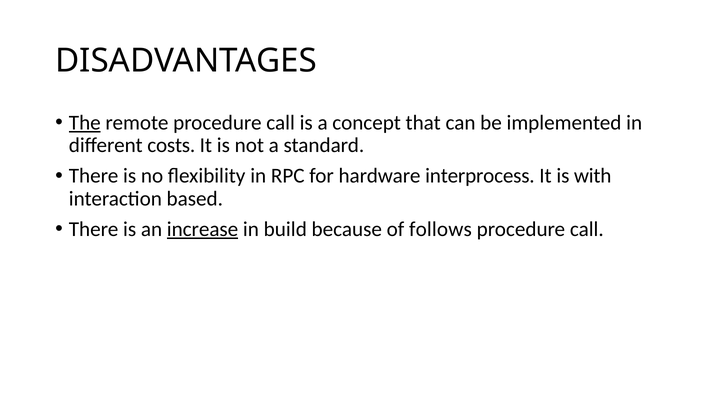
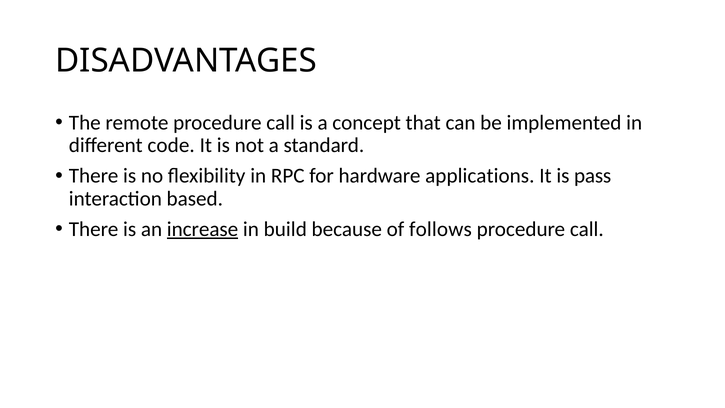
The underline: present -> none
costs: costs -> code
interprocess: interprocess -> applications
with: with -> pass
